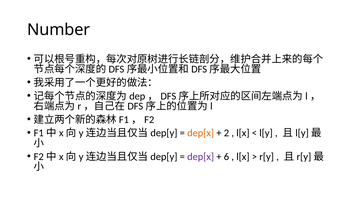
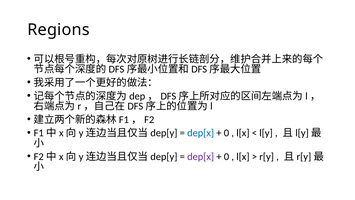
Number: Number -> Regions
dep[x at (201, 133) colour: orange -> blue
2 at (226, 133): 2 -> 0
6 at (226, 156): 6 -> 0
